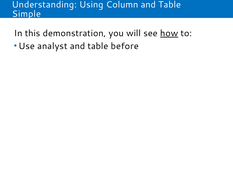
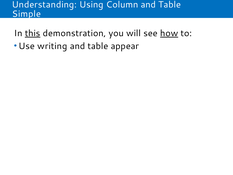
this underline: none -> present
analyst: analyst -> writing
before: before -> appear
